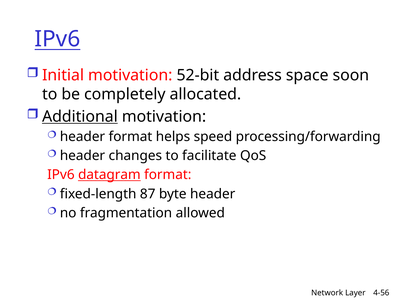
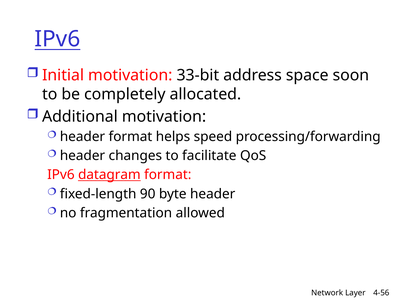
52-bit: 52-bit -> 33-bit
Additional underline: present -> none
87: 87 -> 90
